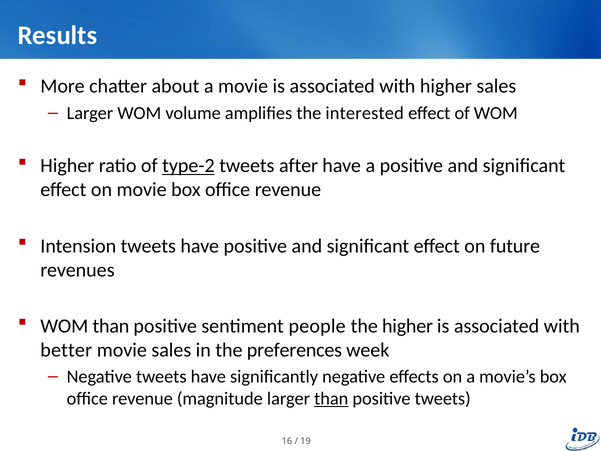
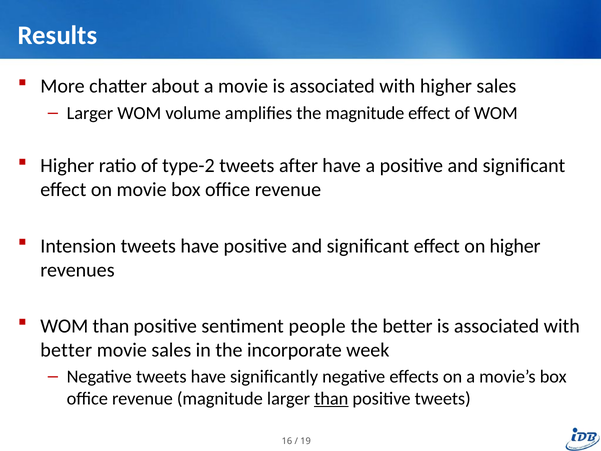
the interested: interested -> magnitude
type-2 underline: present -> none
on future: future -> higher
the higher: higher -> better
preferences: preferences -> incorporate
